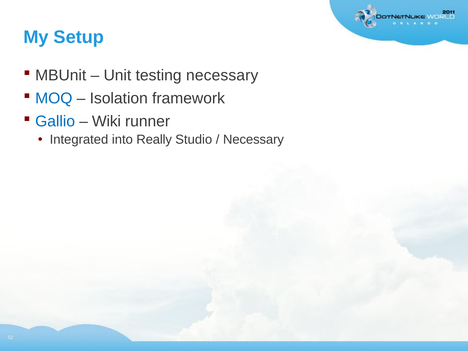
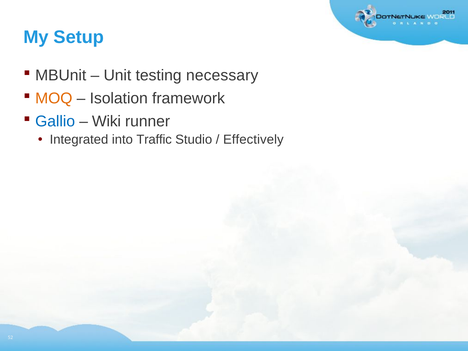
MOQ colour: blue -> orange
Really: Really -> Traffic
Necessary at (253, 140): Necessary -> Effectively
